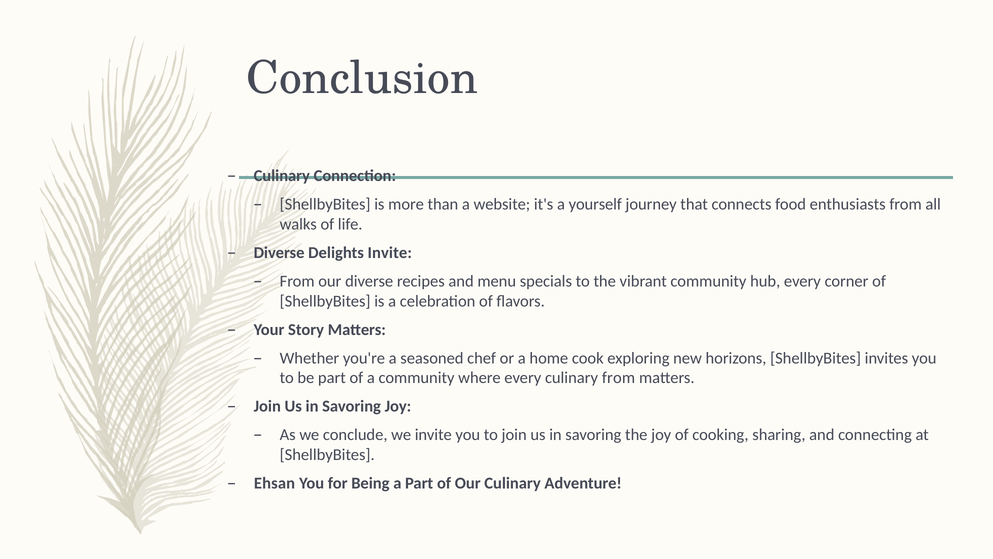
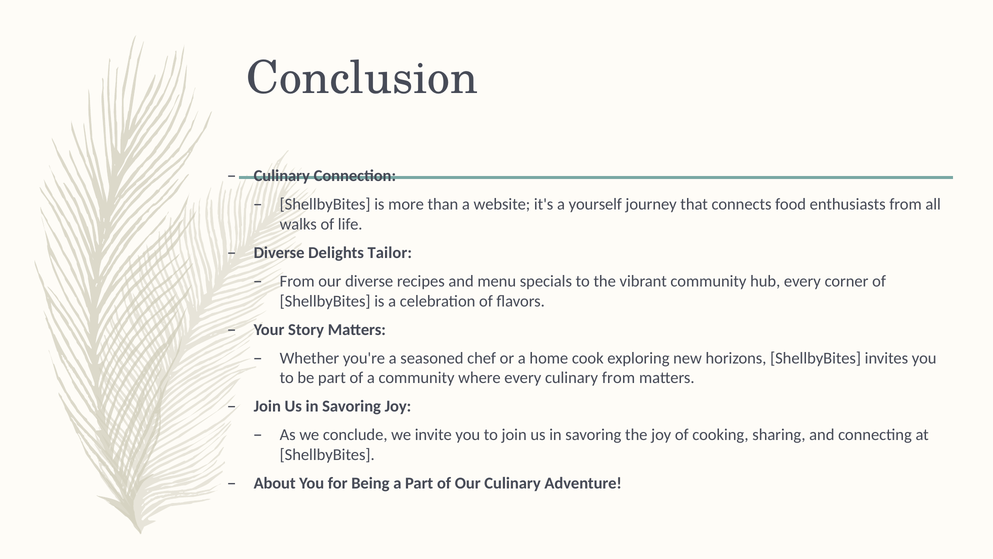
Delights Invite: Invite -> Tailor
Ehsan: Ehsan -> About
